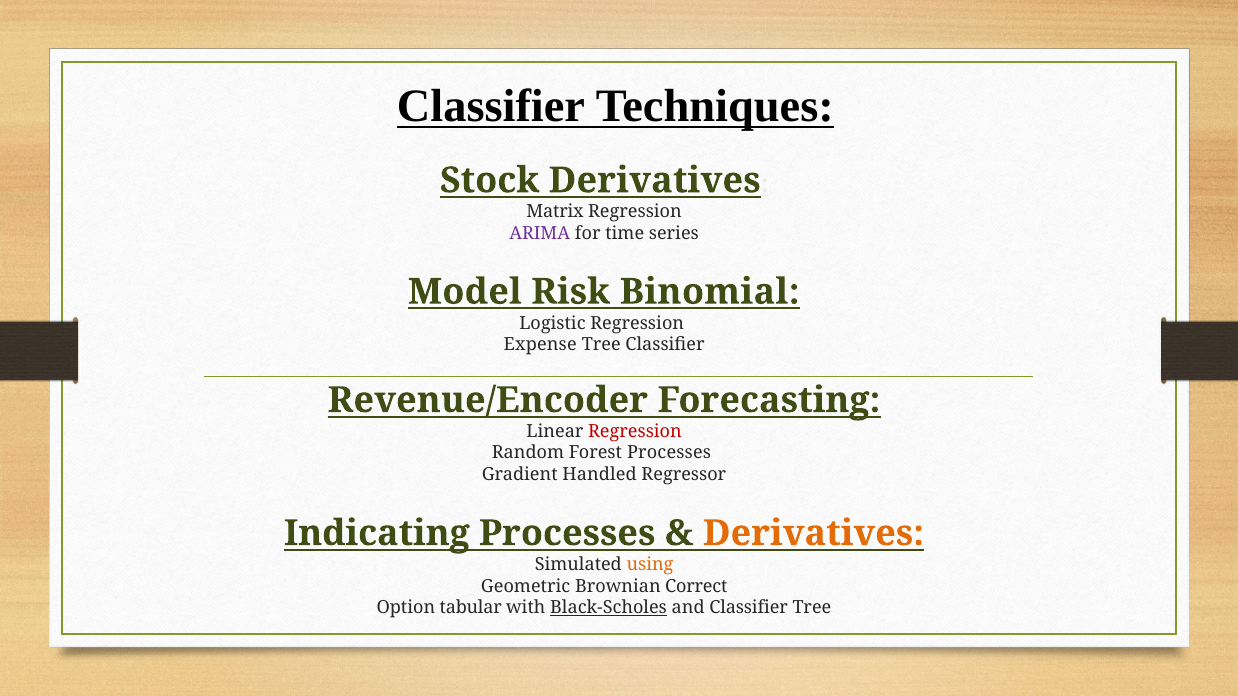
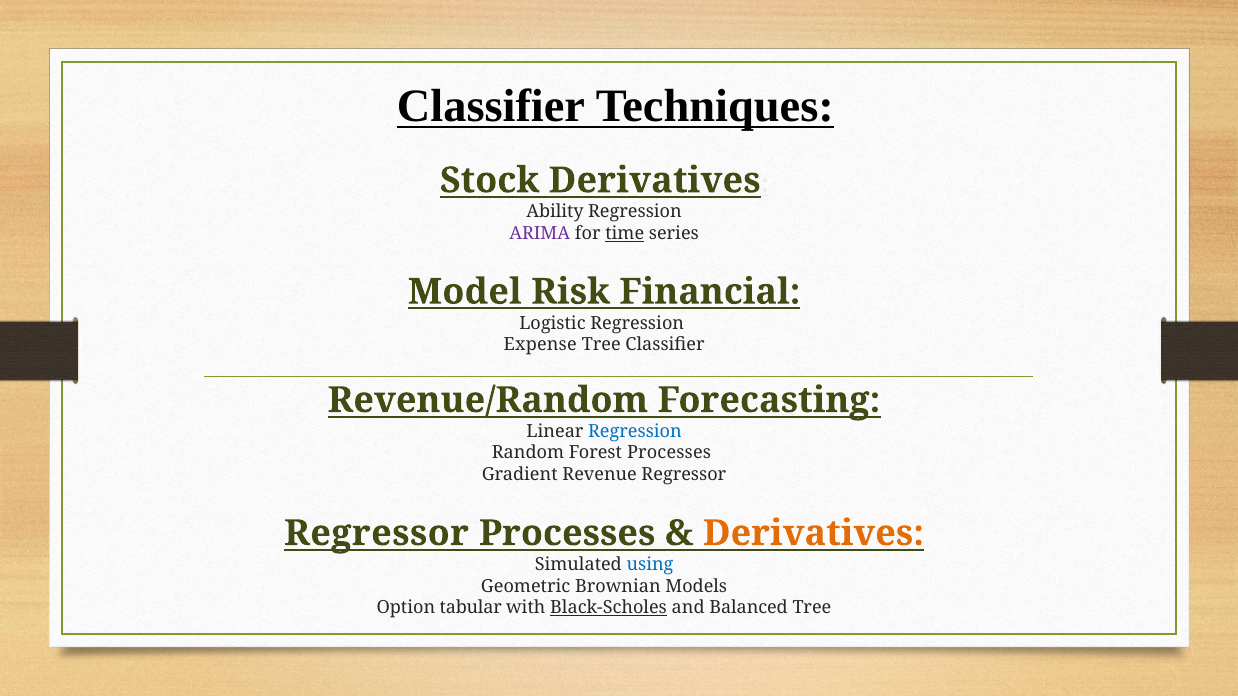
Matrix: Matrix -> Ability
time underline: none -> present
Binomial: Binomial -> Financial
Revenue/Encoder: Revenue/Encoder -> Revenue/Random
Regression at (635, 432) colour: red -> blue
Handled: Handled -> Revenue
Indicating at (377, 533): Indicating -> Regressor
using colour: orange -> blue
Correct: Correct -> Models
and Classifier: Classifier -> Balanced
